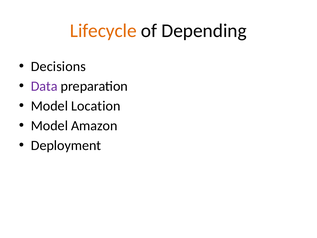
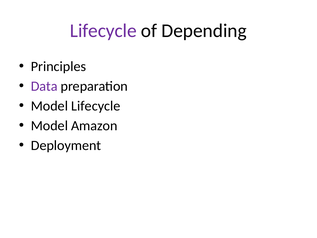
Lifecycle at (103, 31) colour: orange -> purple
Decisions: Decisions -> Principles
Model Location: Location -> Lifecycle
